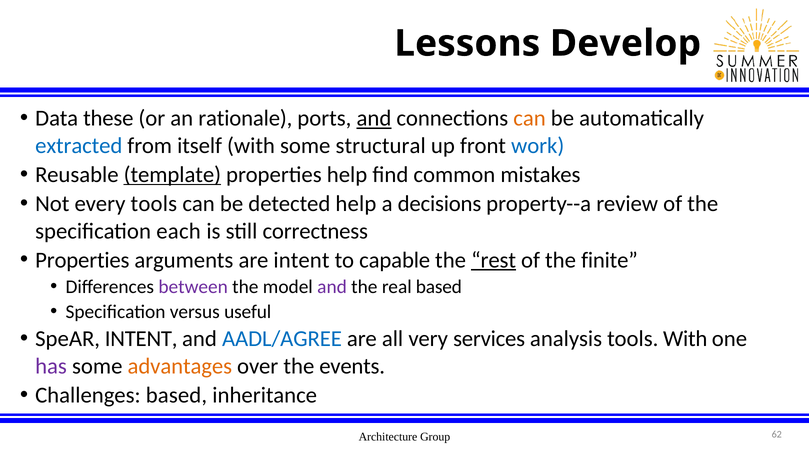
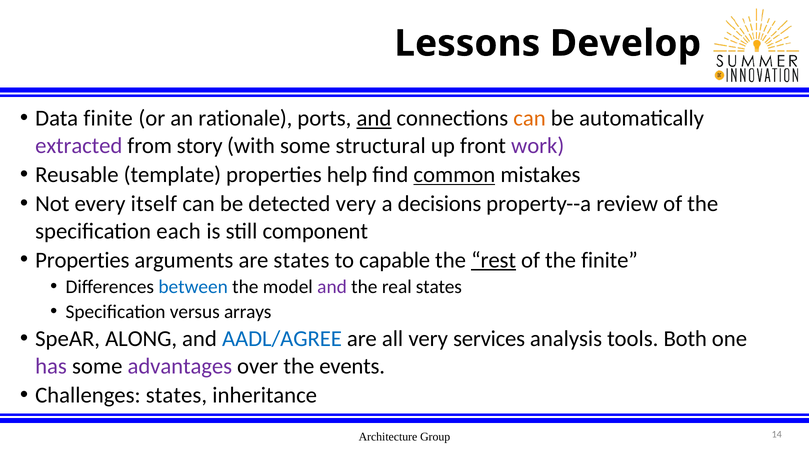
Data these: these -> finite
extracted colour: blue -> purple
itself: itself -> story
work colour: blue -> purple
template underline: present -> none
common underline: none -> present
every tools: tools -> itself
detected help: help -> very
correctness: correctness -> component
are intent: intent -> states
between colour: purple -> blue
real based: based -> states
useful: useful -> arrays
SpeAR INTENT: INTENT -> ALONG
tools With: With -> Both
advantages colour: orange -> purple
Challenges based: based -> states
62: 62 -> 14
